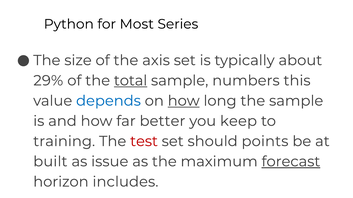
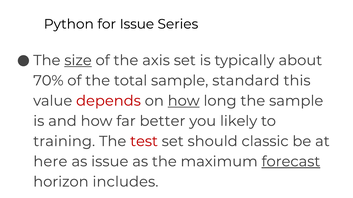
for Most: Most -> Issue
size underline: none -> present
29%: 29% -> 70%
total underline: present -> none
numbers: numbers -> standard
depends colour: blue -> red
keep: keep -> likely
points: points -> classic
built: built -> here
